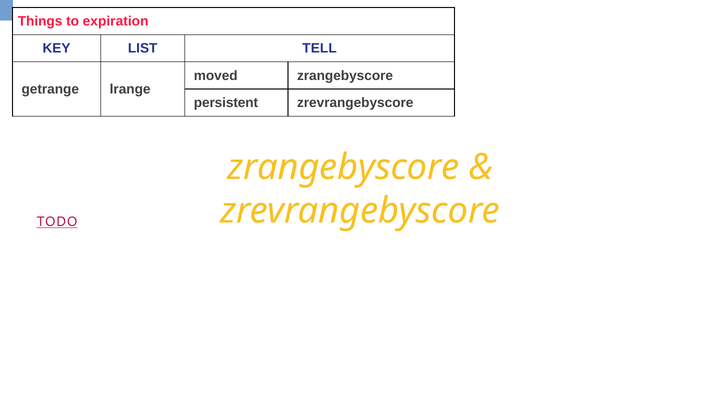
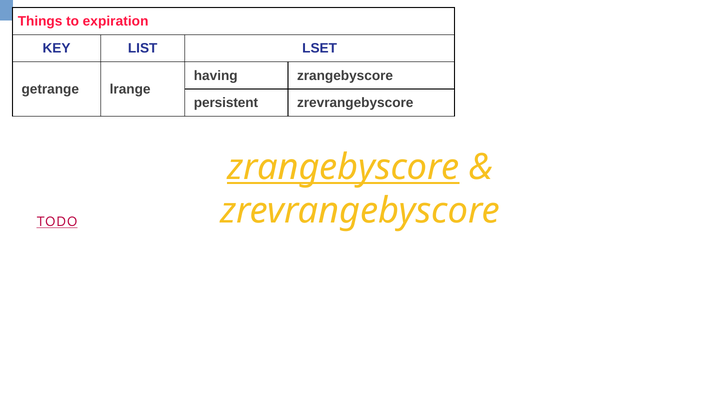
TELL: TELL -> LSET
moved: moved -> having
zrangebyscore at (343, 168) underline: none -> present
